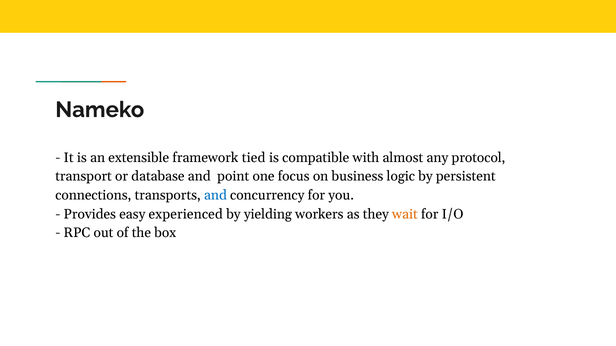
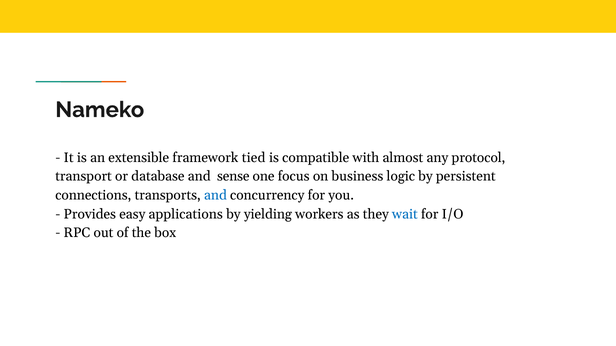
point: point -> sense
experienced: experienced -> applications
wait colour: orange -> blue
